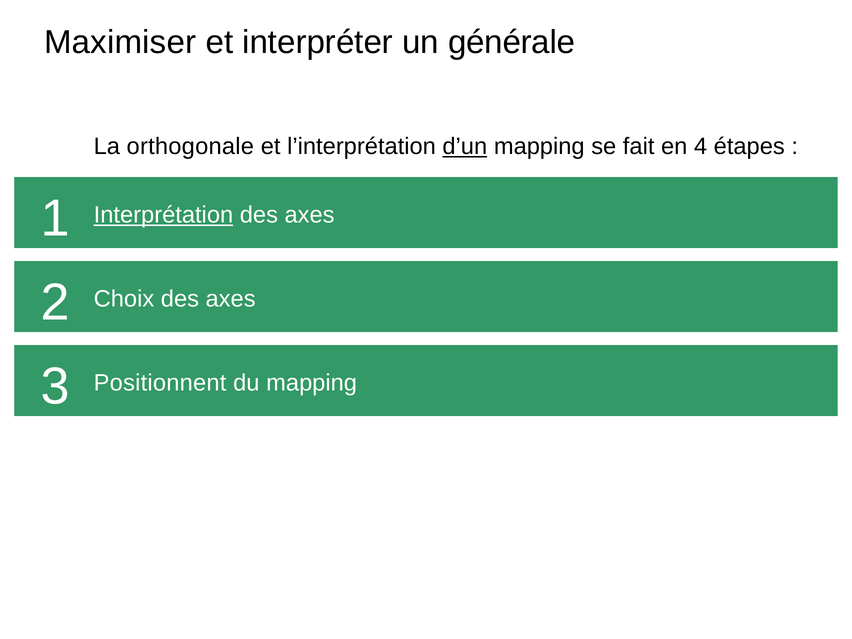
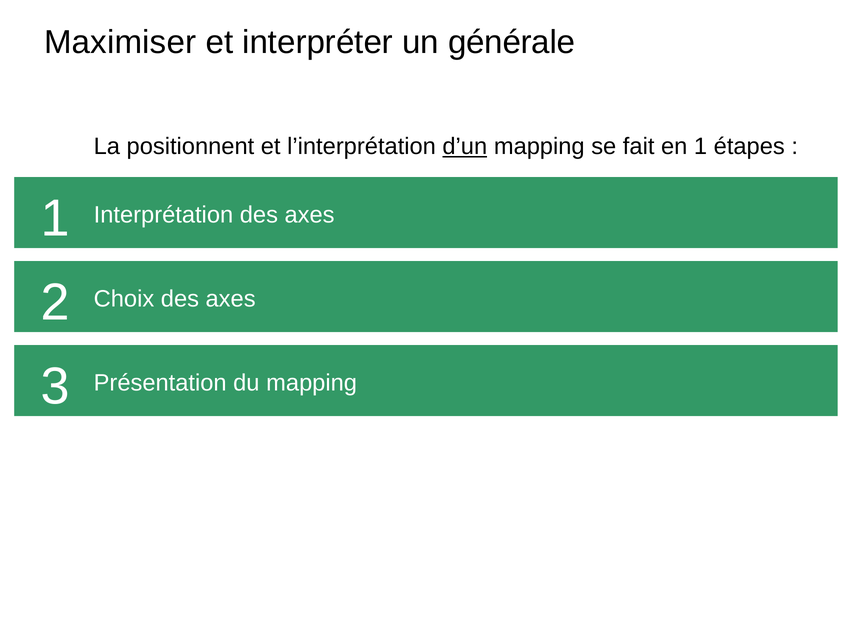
orthogonale: orthogonale -> positionnent
en 4: 4 -> 1
Interprétation underline: present -> none
Positionnent: Positionnent -> Présentation
